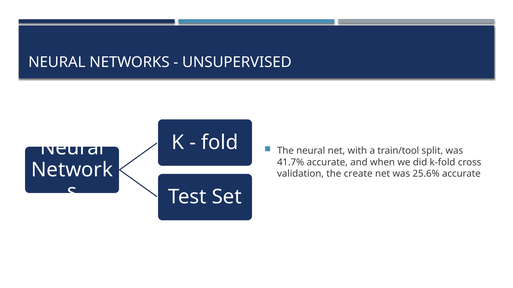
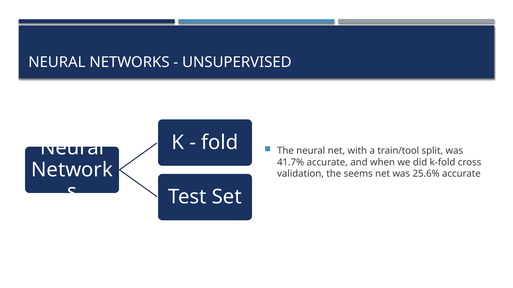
create: create -> seems
